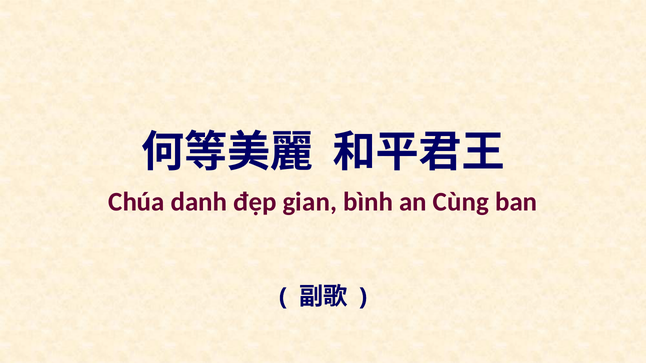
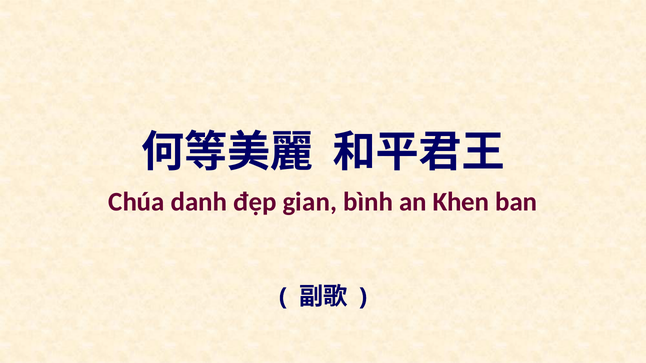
Cùng: Cùng -> Khen
